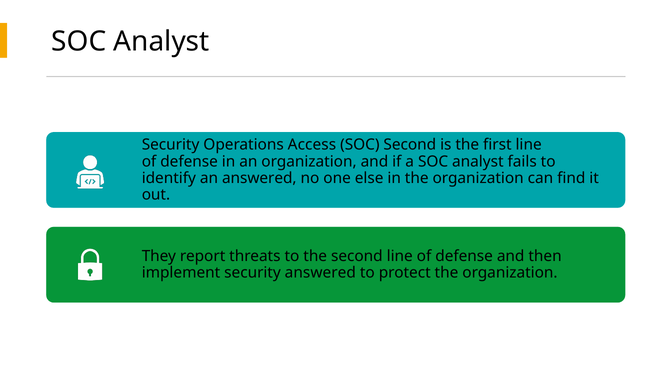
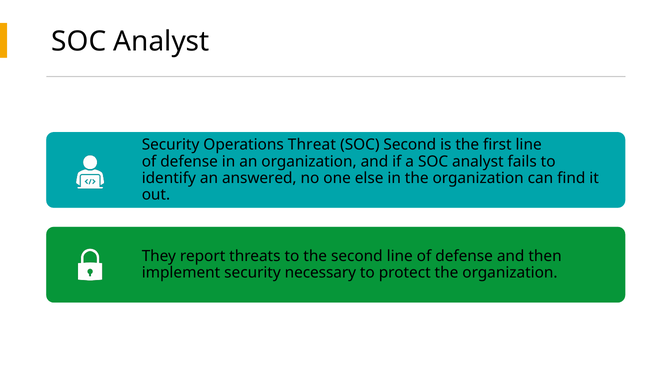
Access: Access -> Threat
security answered: answered -> necessary
